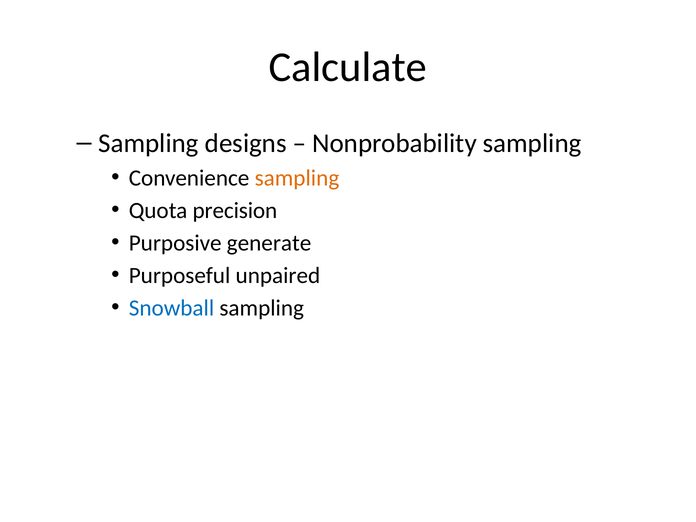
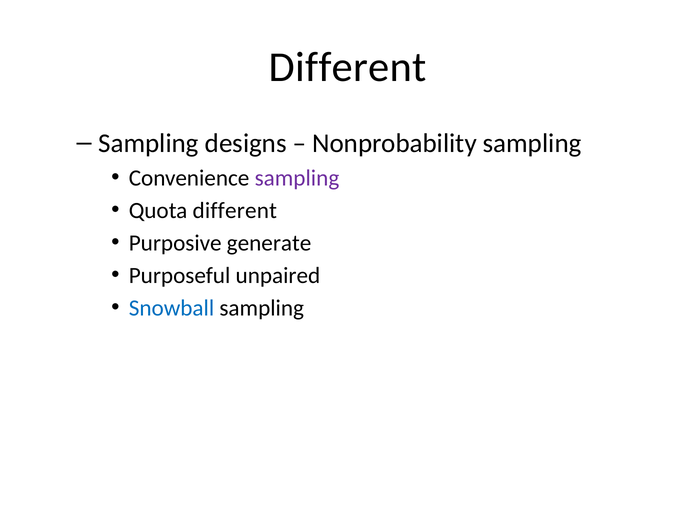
Calculate at (348, 67): Calculate -> Different
sampling at (297, 178) colour: orange -> purple
Quota precision: precision -> different
